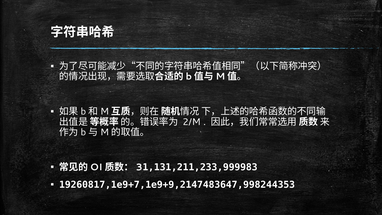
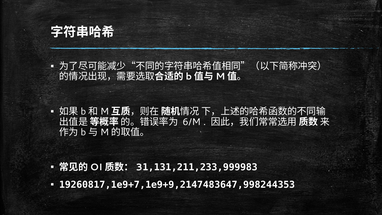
2/M: 2/M -> 6/M
